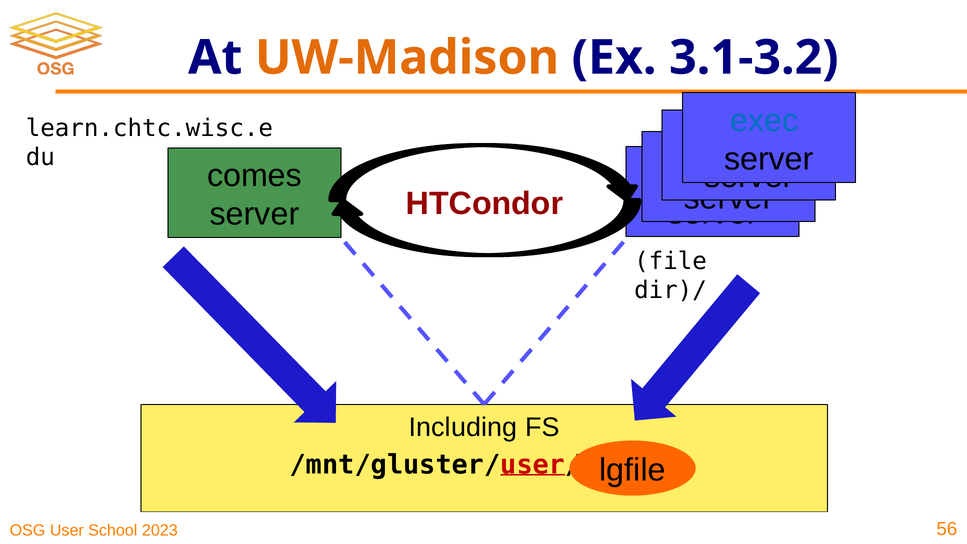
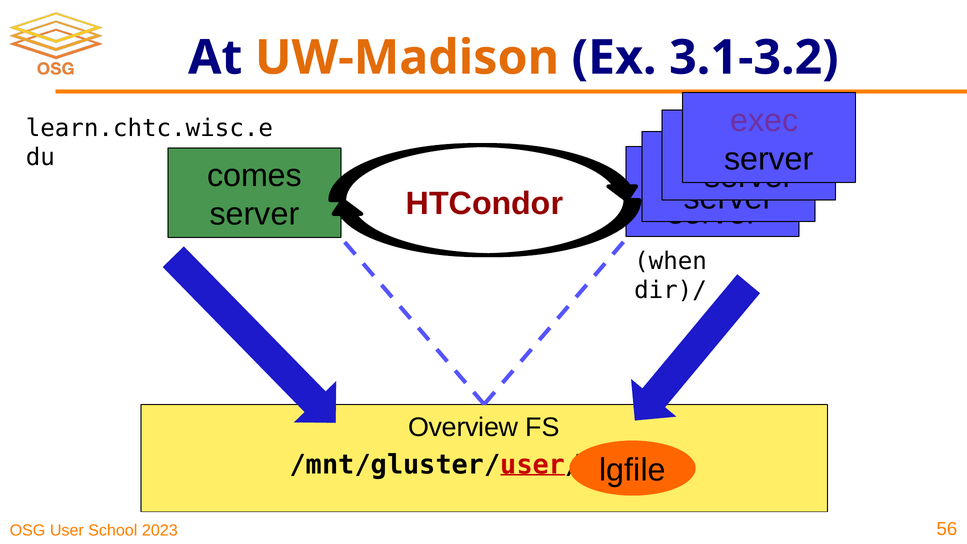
exec at (764, 121) colour: blue -> purple
file: file -> when
Including: Including -> Overview
